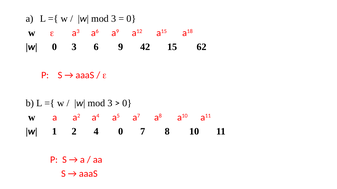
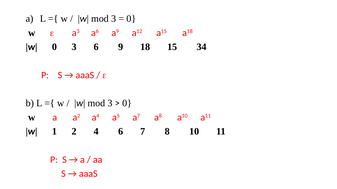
42: 42 -> 18
62: 62 -> 34
4 0: 0 -> 6
